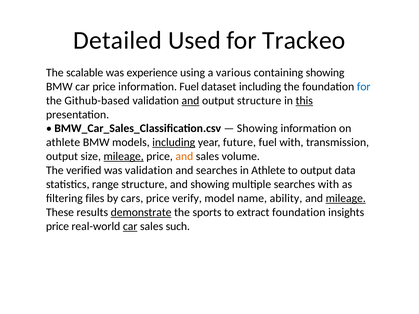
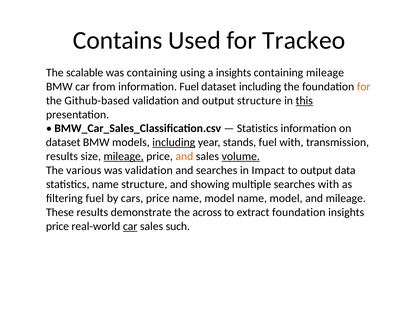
Detailed: Detailed -> Contains
was experience: experience -> containing
a various: various -> insights
containing showing: showing -> mileage
car price: price -> from
for at (364, 87) colour: blue -> orange
and at (190, 101) underline: present -> none
Showing at (257, 129): Showing -> Statistics
athlete at (63, 143): athlete -> dataset
future: future -> stands
output at (62, 157): output -> results
volume underline: none -> present
verified: verified -> various
in Athlete: Athlete -> Impact
statistics range: range -> name
filtering files: files -> fuel
price verify: verify -> name
model name ability: ability -> model
mileage at (346, 198) underline: present -> none
demonstrate underline: present -> none
sports: sports -> across
